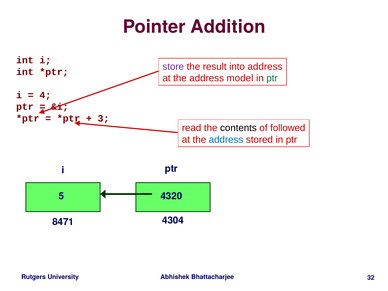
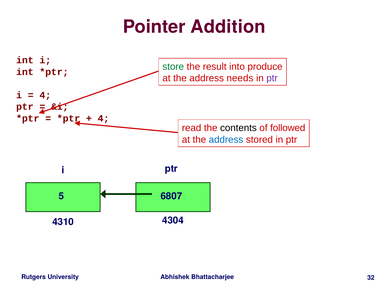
store colour: purple -> green
into address: address -> produce
model: model -> needs
ptr at (272, 78) colour: green -> purple
3 at (103, 118): 3 -> 4
4320: 4320 -> 6807
8471: 8471 -> 4310
